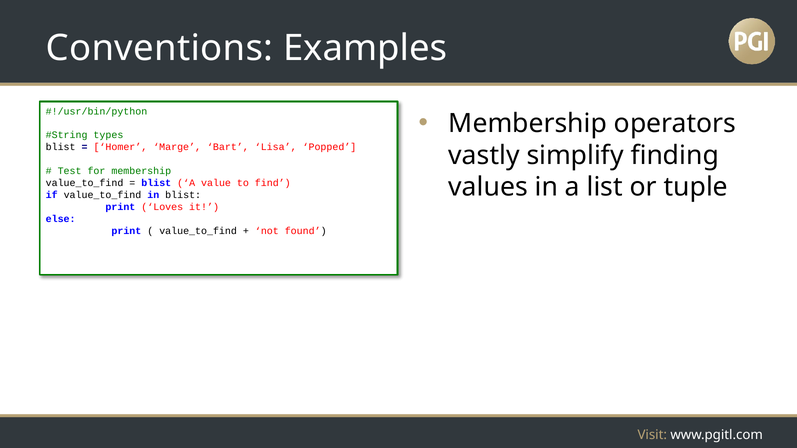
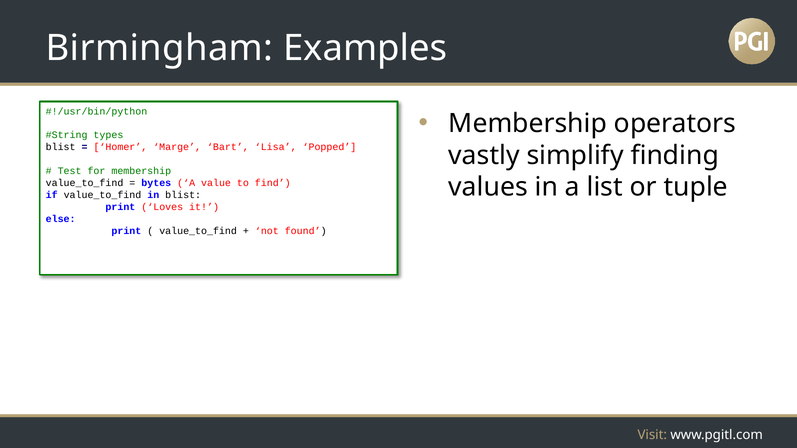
Conventions: Conventions -> Birmingham
blist at (156, 183): blist -> bytes
